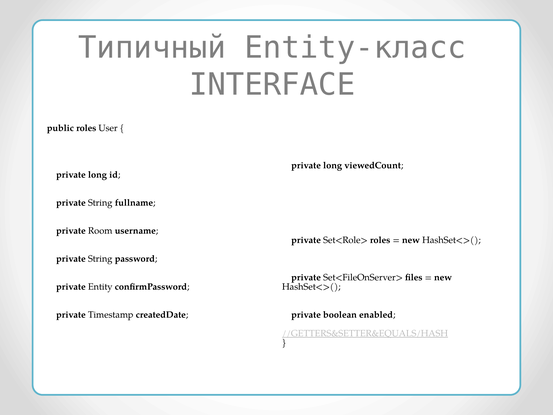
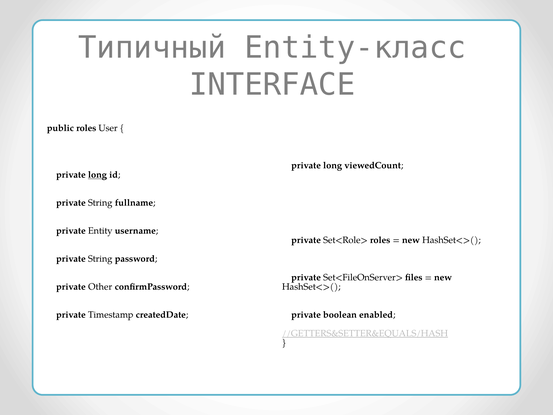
long at (97, 175) underline: none -> present
Room: Room -> Entity
Entity: Entity -> Other
